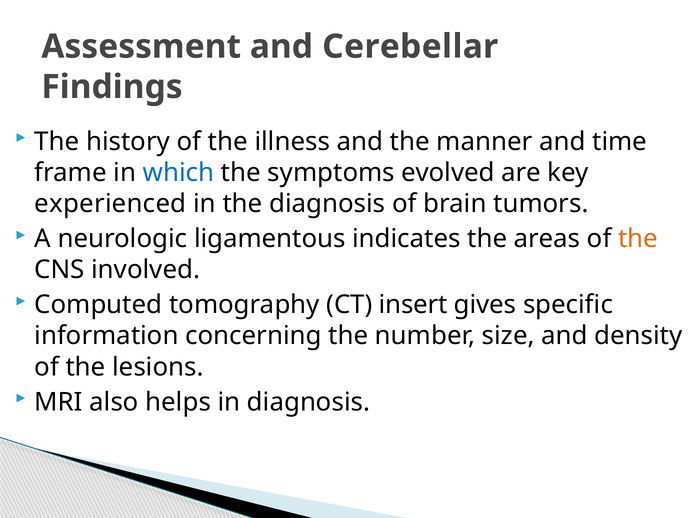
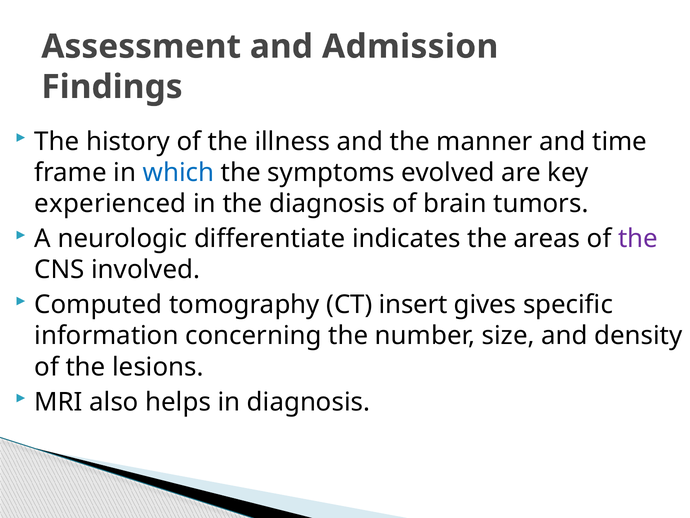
Cerebellar: Cerebellar -> Admission
ligamentous: ligamentous -> differentiate
the at (638, 239) colour: orange -> purple
